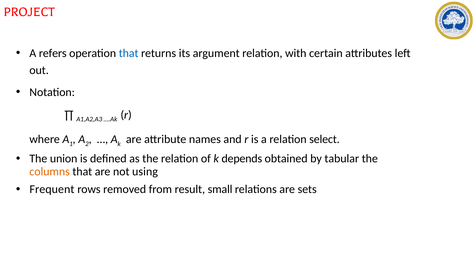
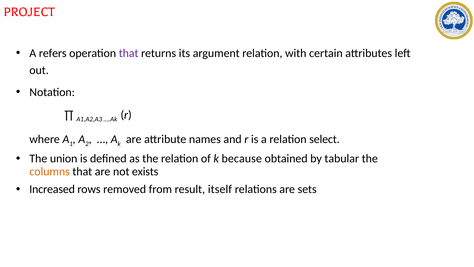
that at (129, 53) colour: blue -> purple
depends: depends -> because
using: using -> exists
Frequent: Frequent -> Increased
small: small -> itself
